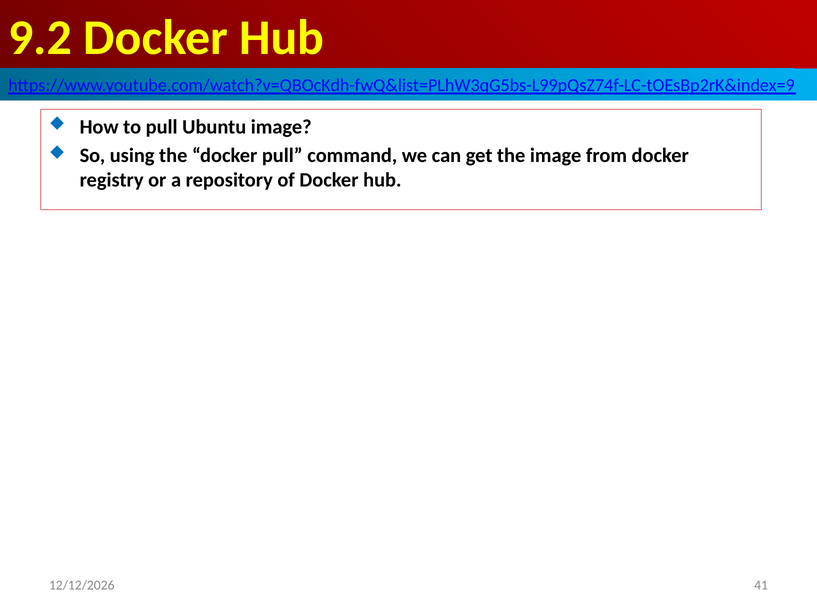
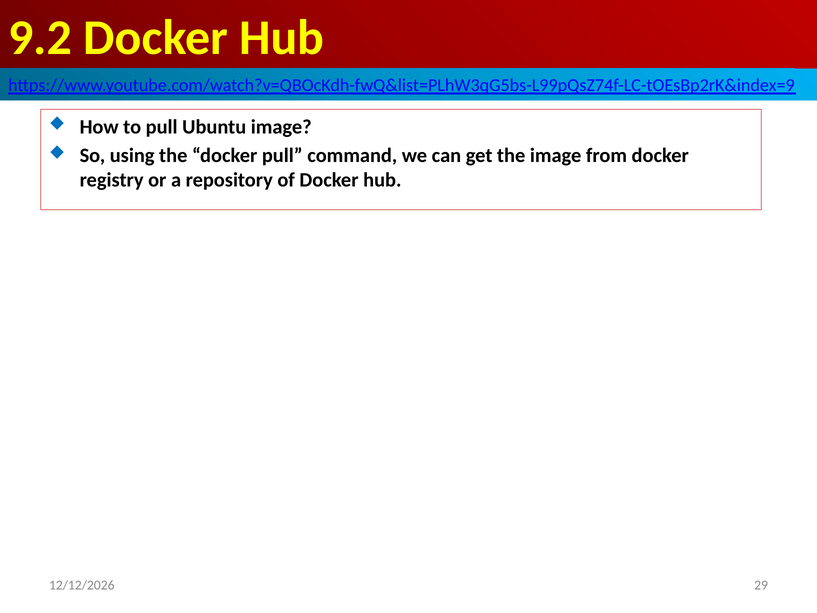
41: 41 -> 29
